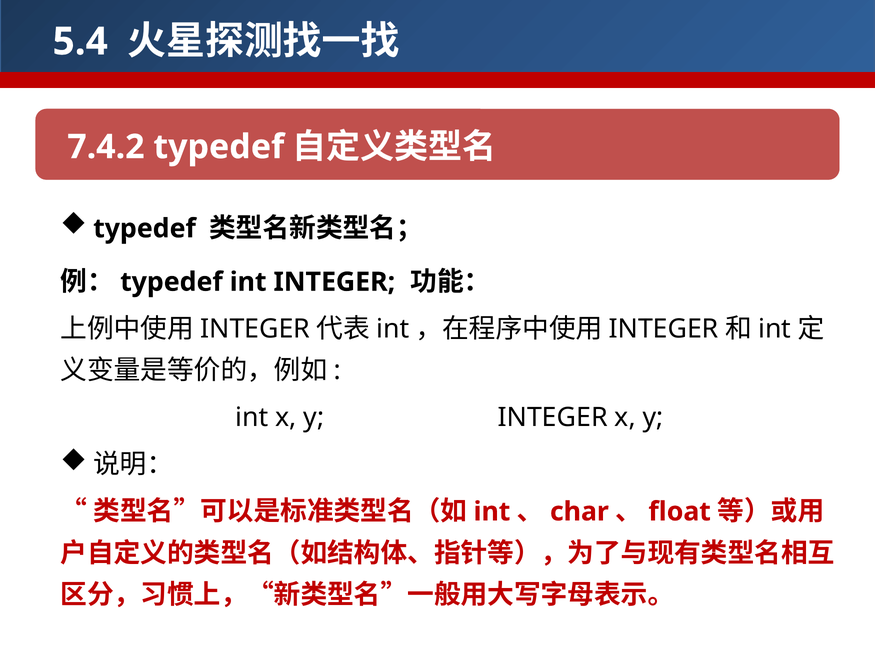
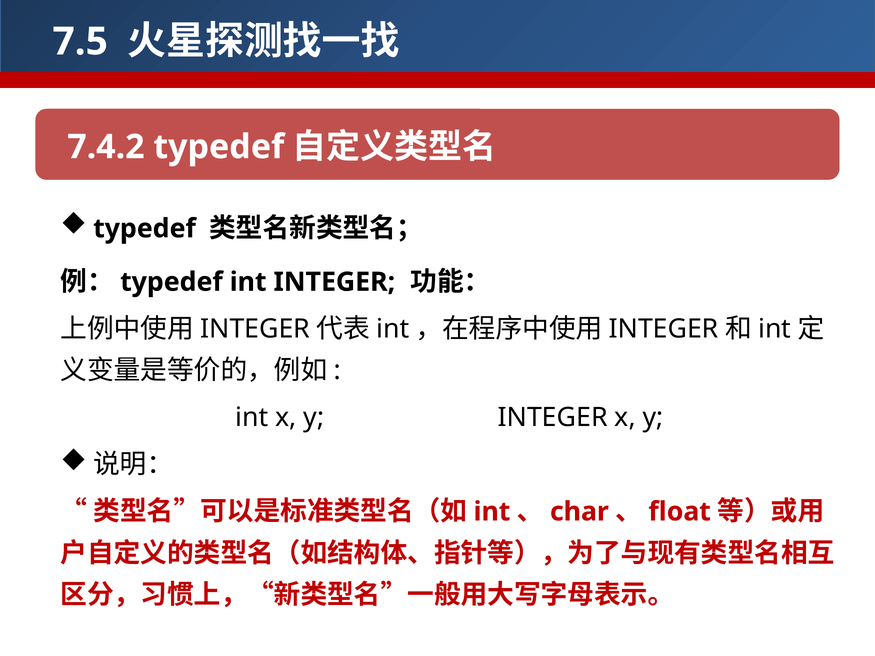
5.4: 5.4 -> 7.5
